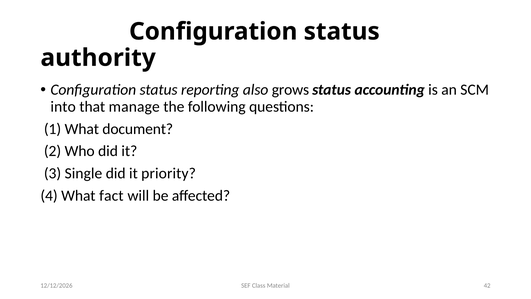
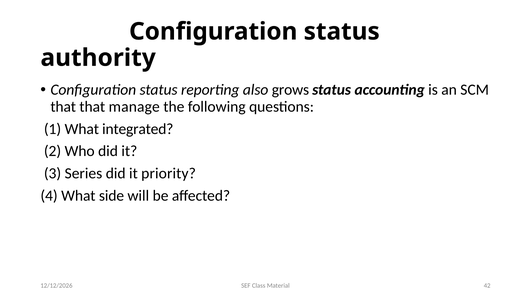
into at (63, 107): into -> that
document: document -> integrated
Single: Single -> Series
fact: fact -> side
